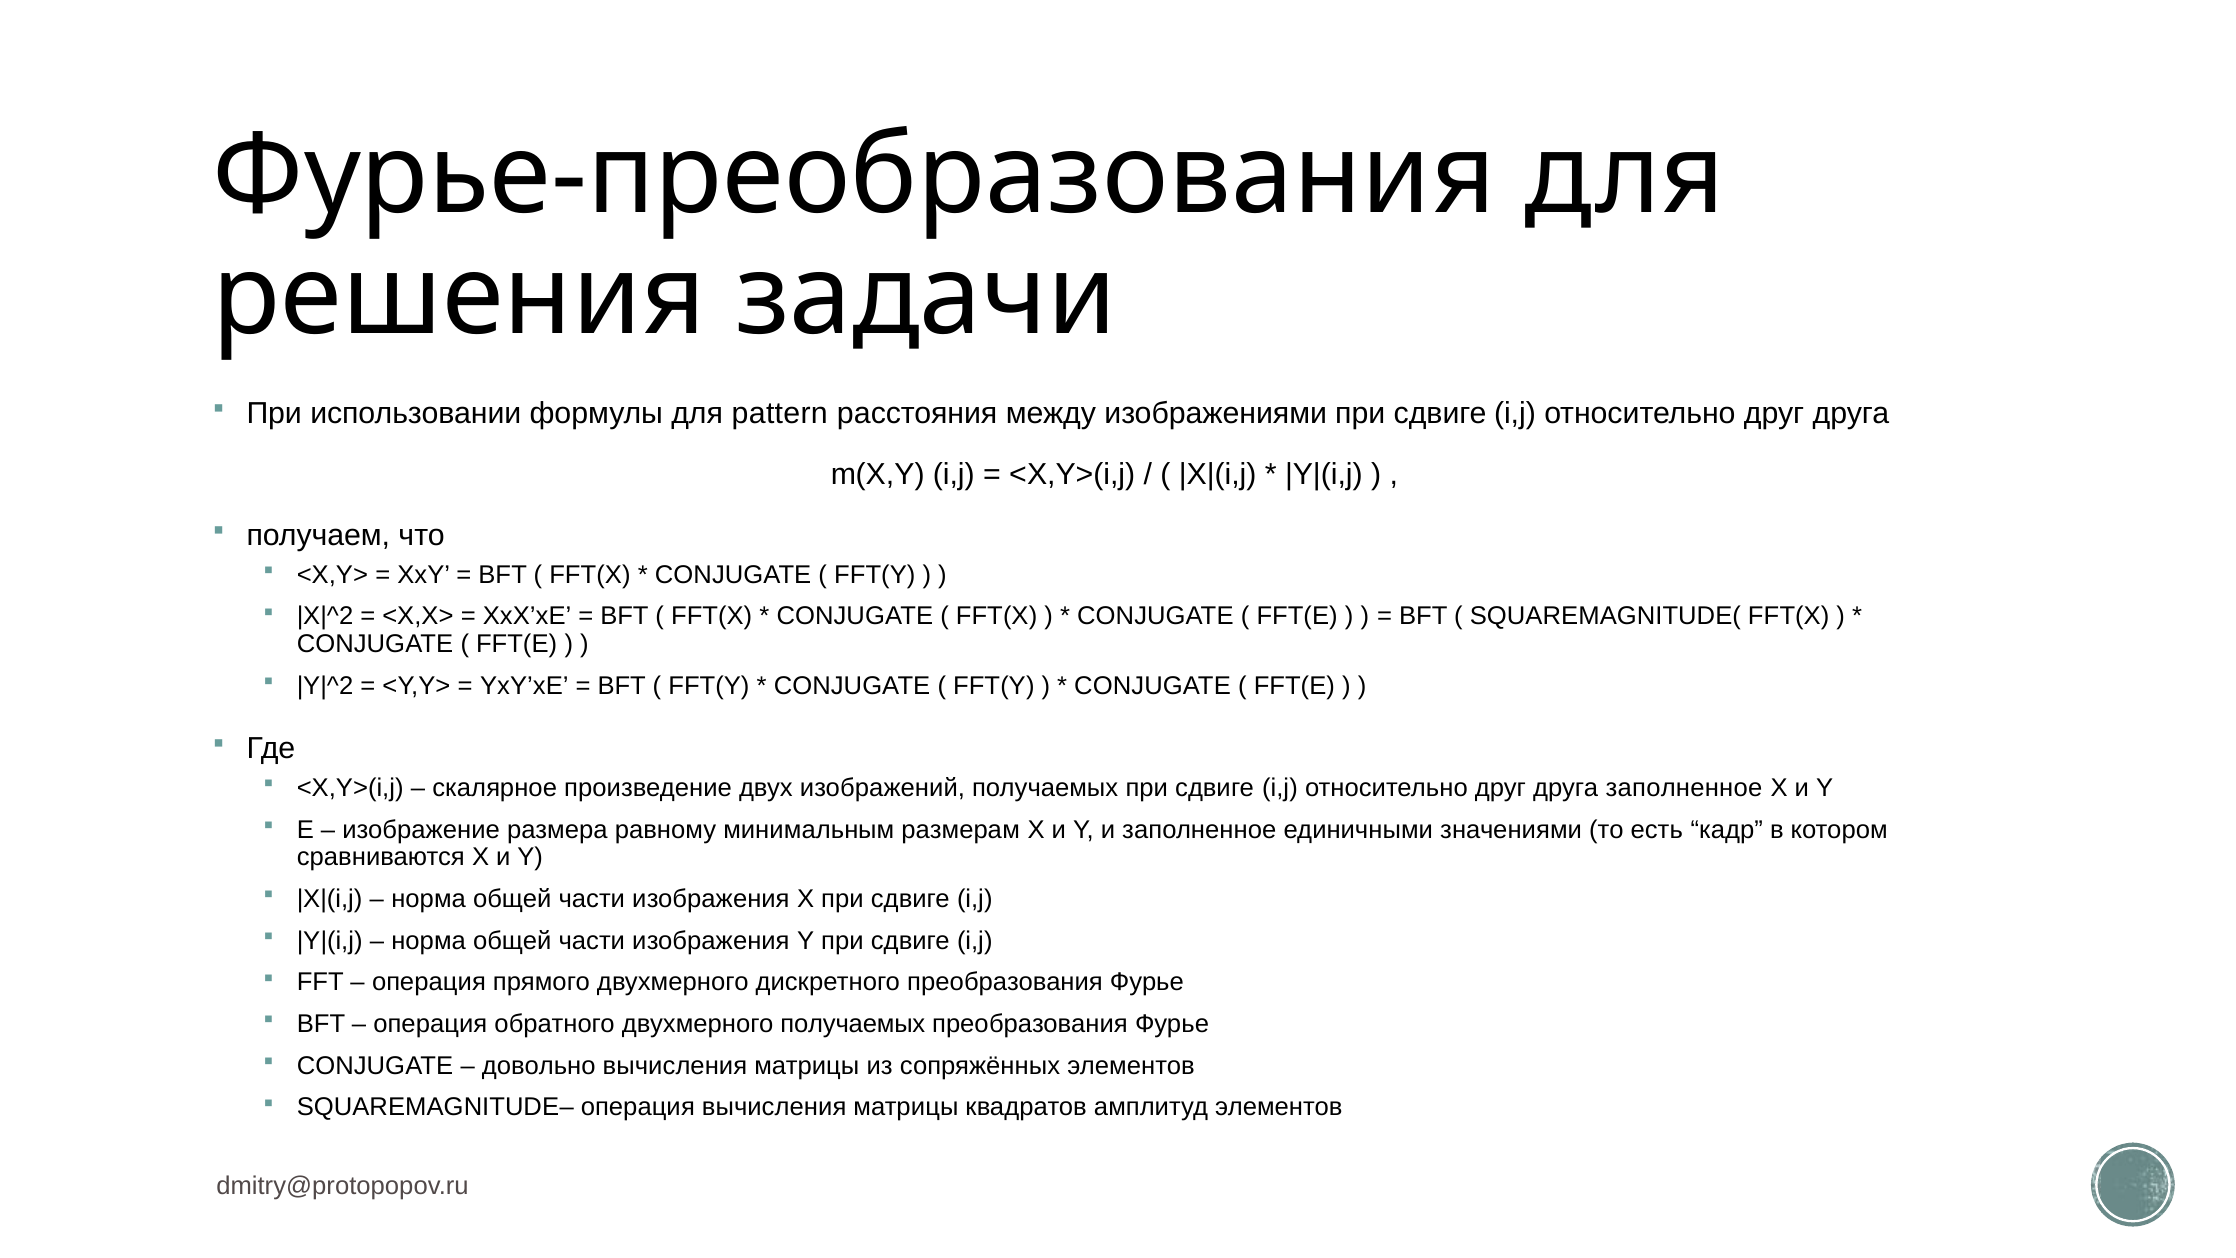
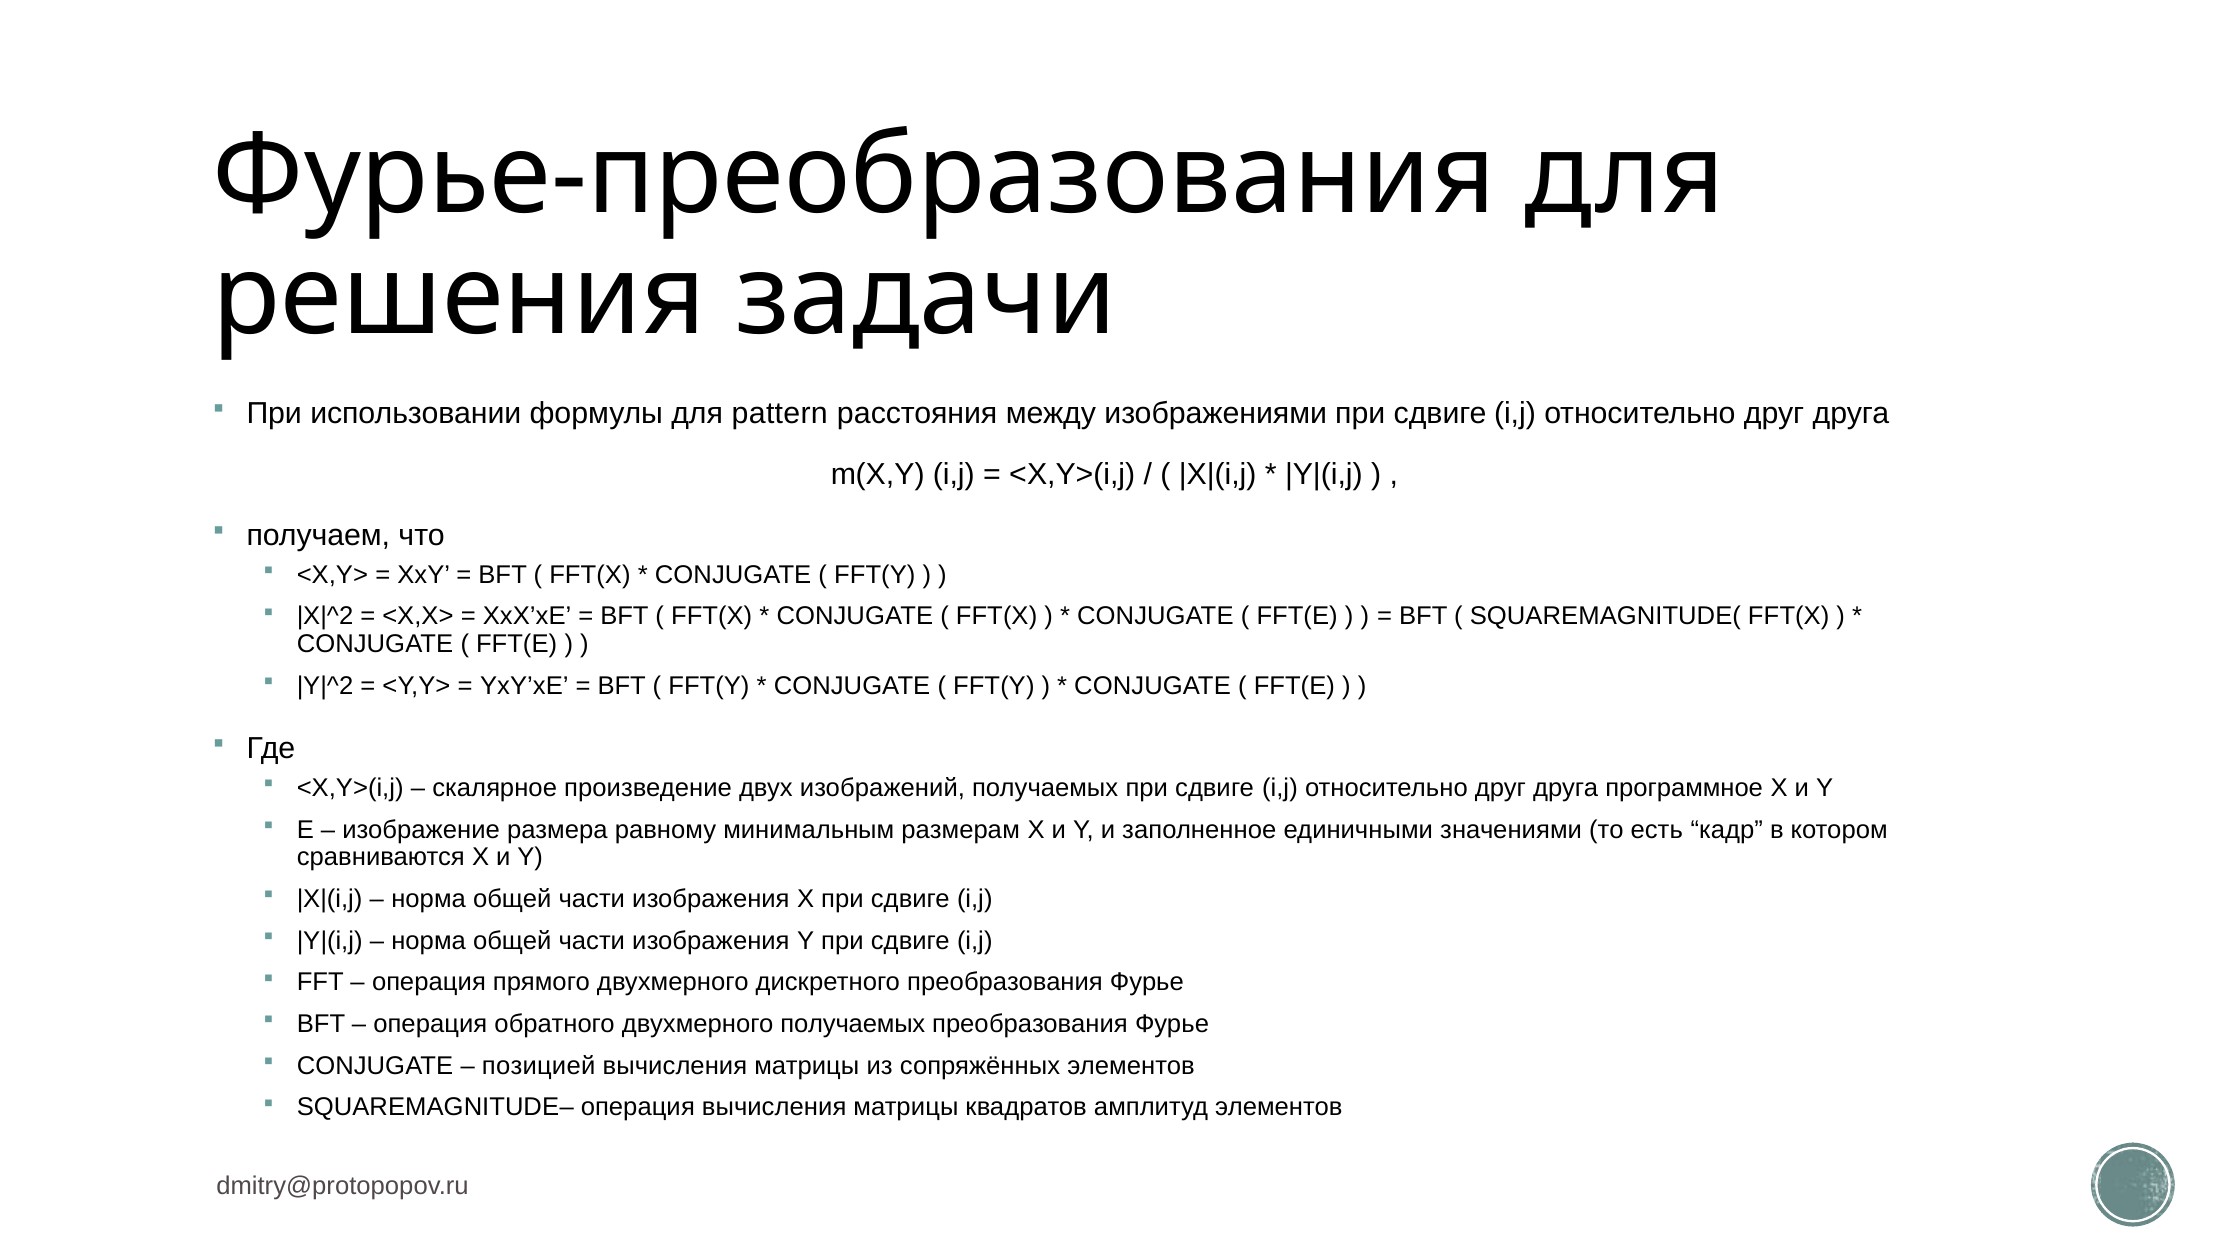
друга заполненное: заполненное -> программное
довольно: довольно -> позицией
